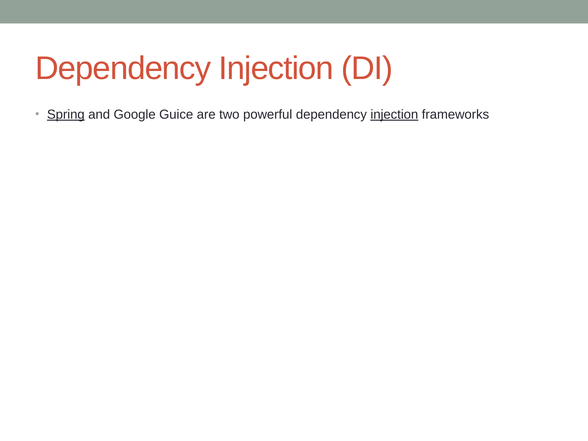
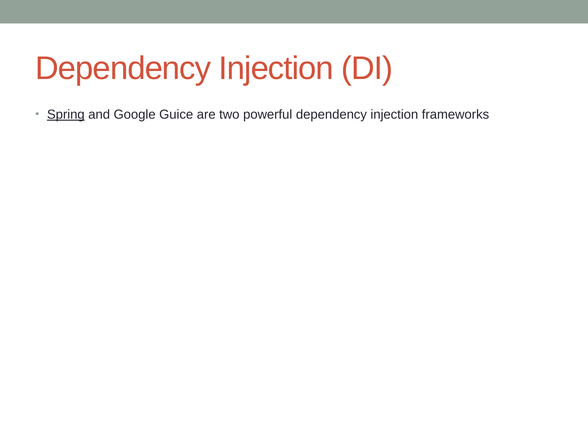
injection at (394, 115) underline: present -> none
